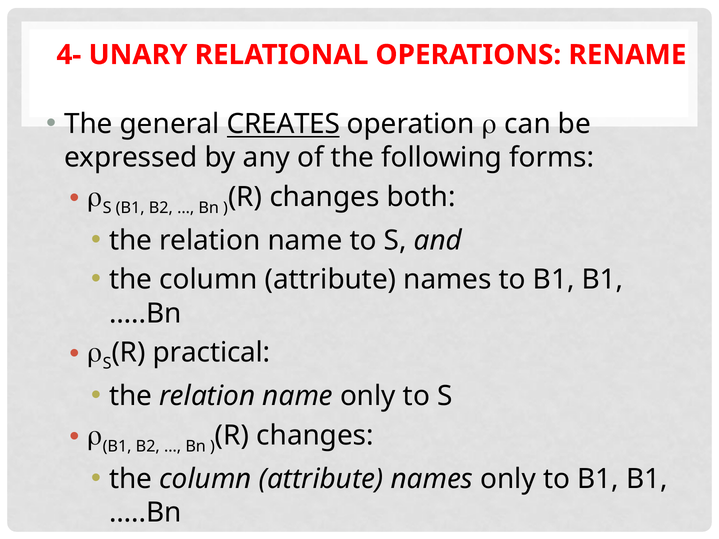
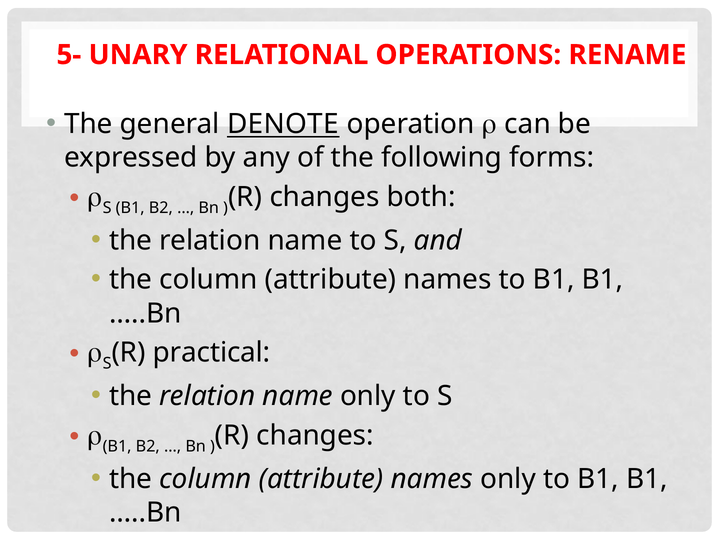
4-: 4- -> 5-
CREATES: CREATES -> DENOTE
